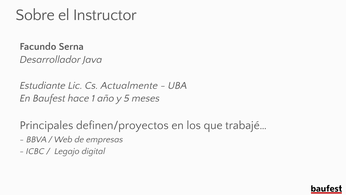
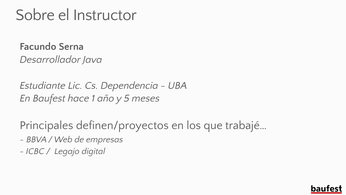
Actualmente: Actualmente -> Dependencia
